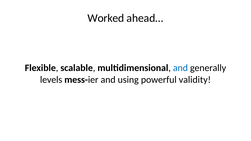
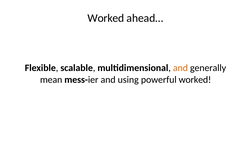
and at (180, 68) colour: blue -> orange
levels: levels -> mean
powerful validity: validity -> worked
